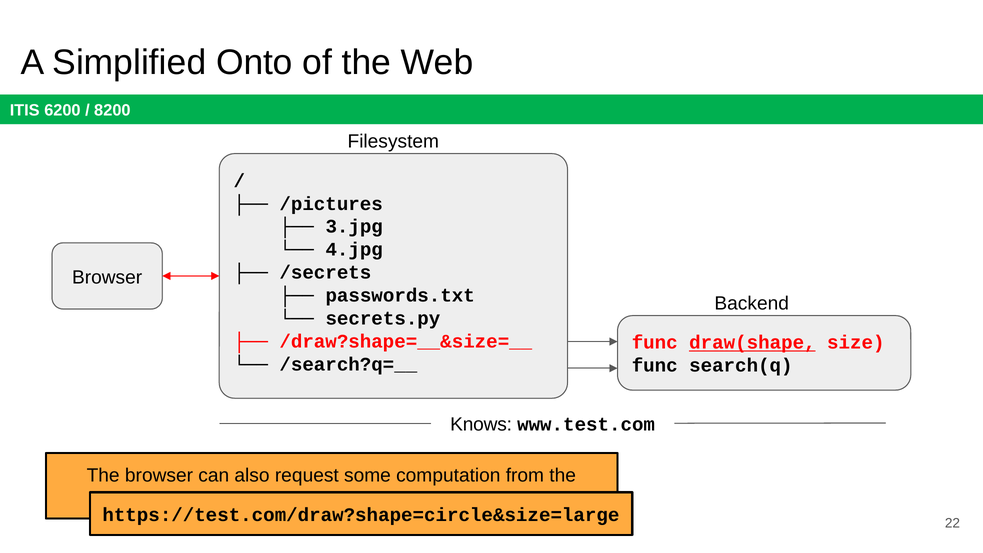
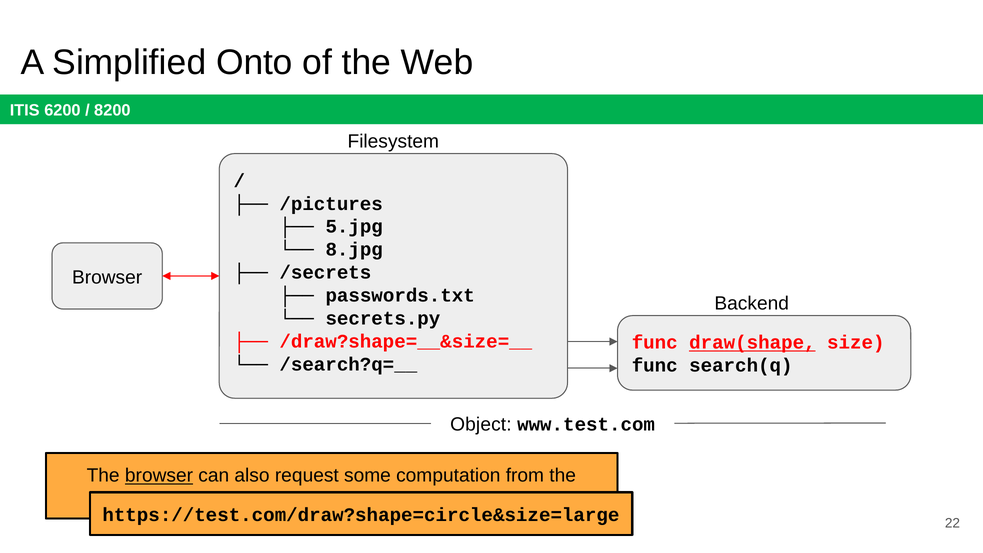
3.jpg: 3.jpg -> 5.jpg
4.jpg: 4.jpg -> 8.jpg
Knows: Knows -> Object
browser at (159, 476) underline: none -> present
